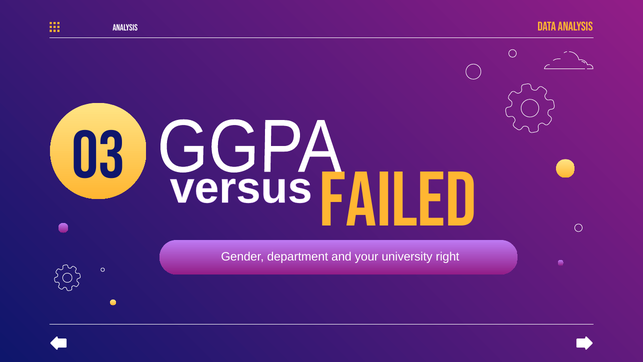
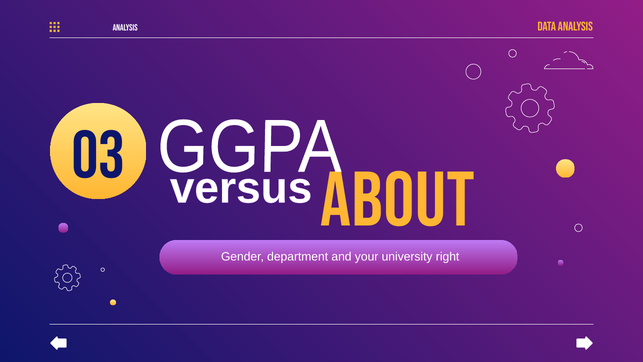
FAILED: FAILED -> ABOUT
